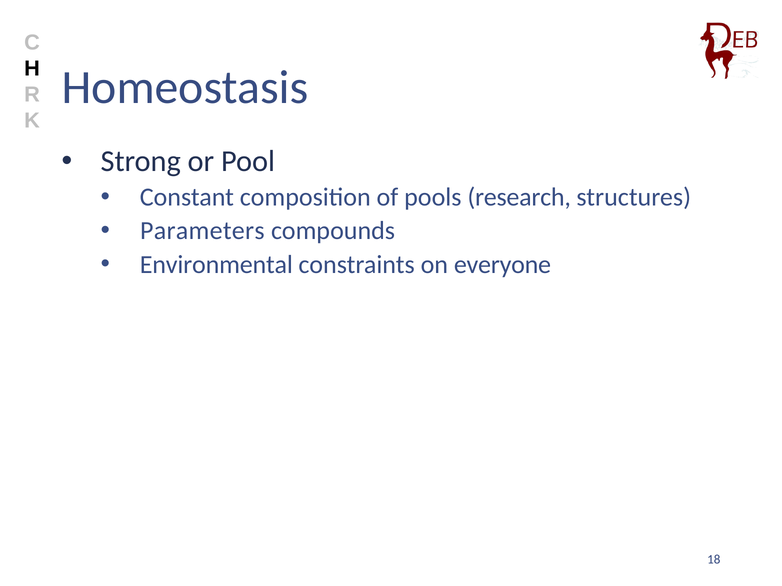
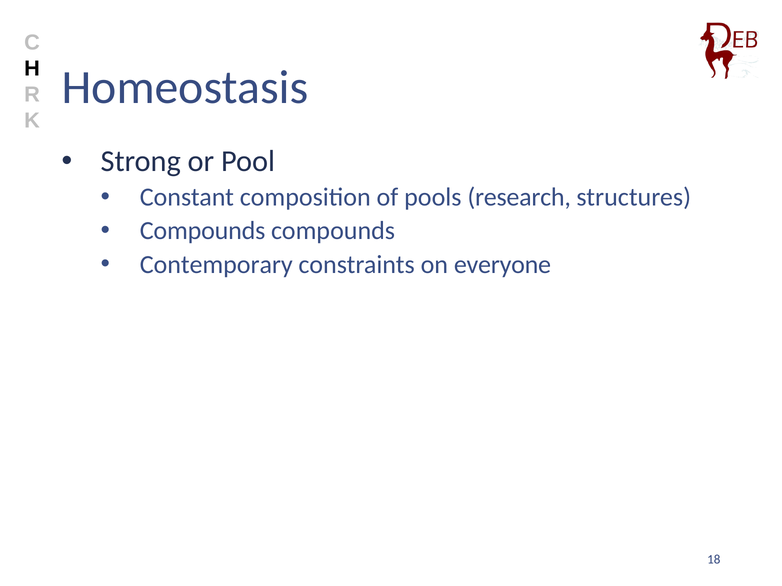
Parameters at (202, 231): Parameters -> Compounds
Environmental: Environmental -> Contemporary
